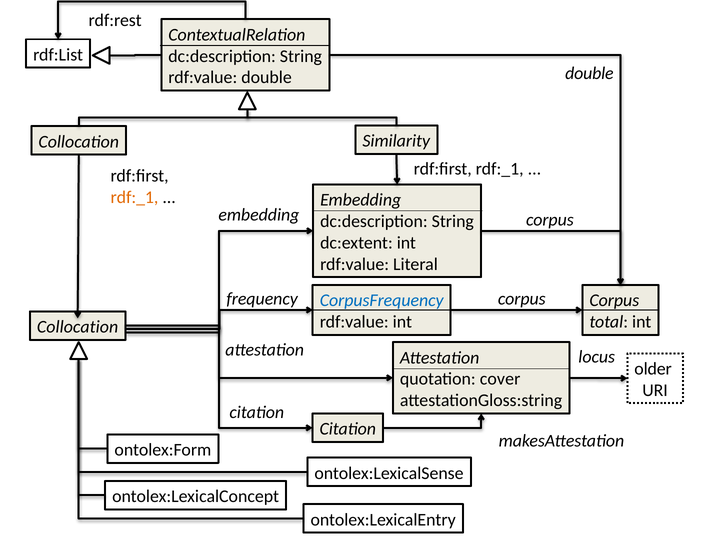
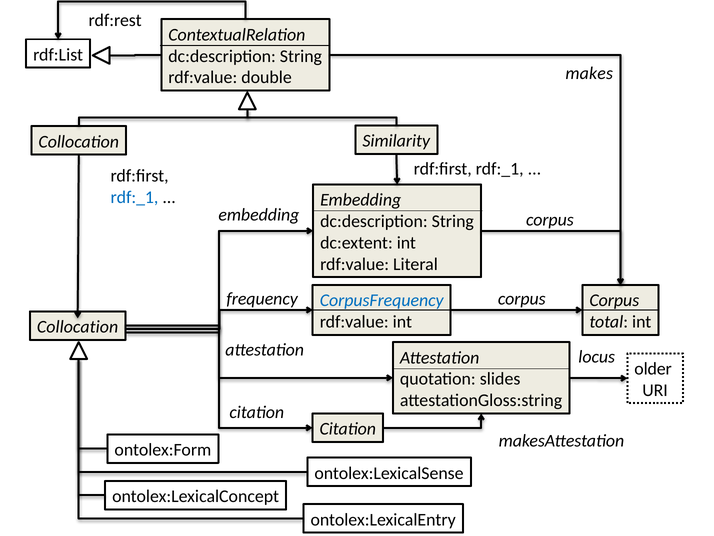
double at (589, 73): double -> makes
rdf:_1 at (134, 197) colour: orange -> blue
cover: cover -> slides
